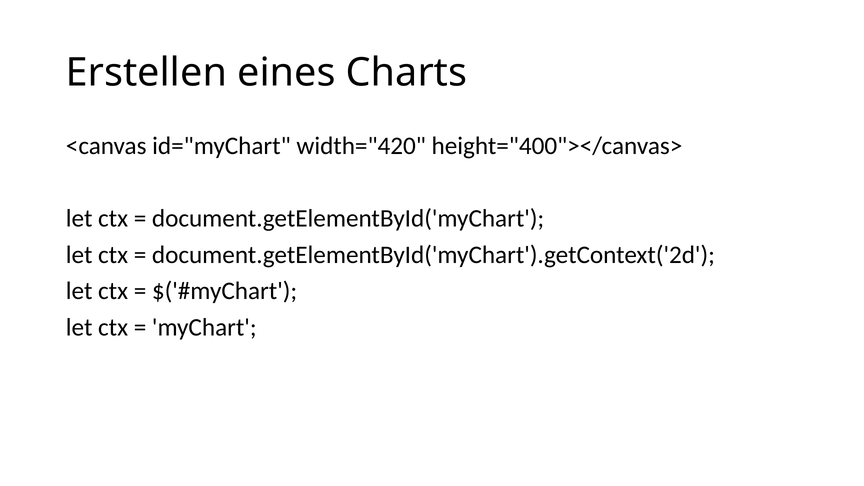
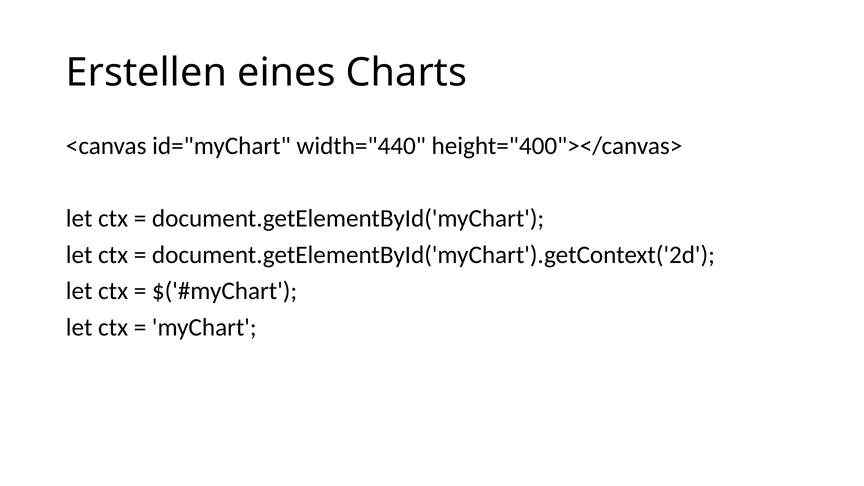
width="420: width="420 -> width="440
